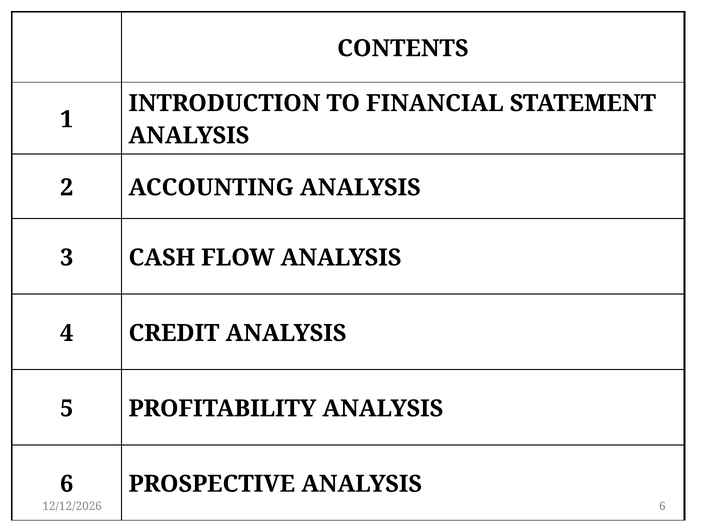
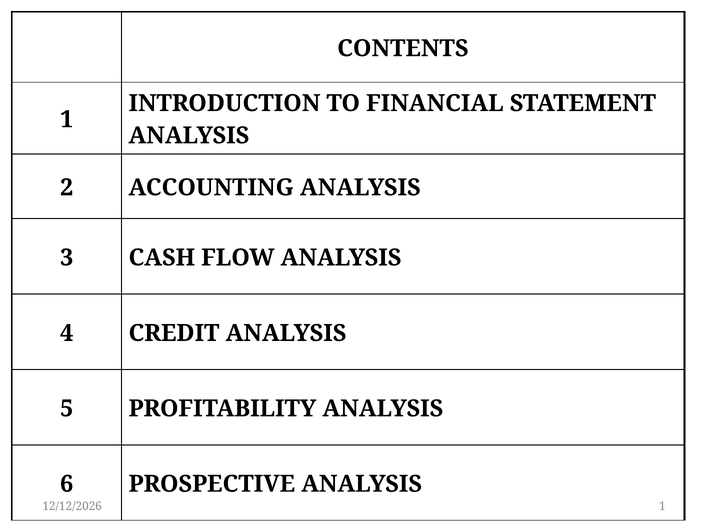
6 at (662, 506): 6 -> 1
